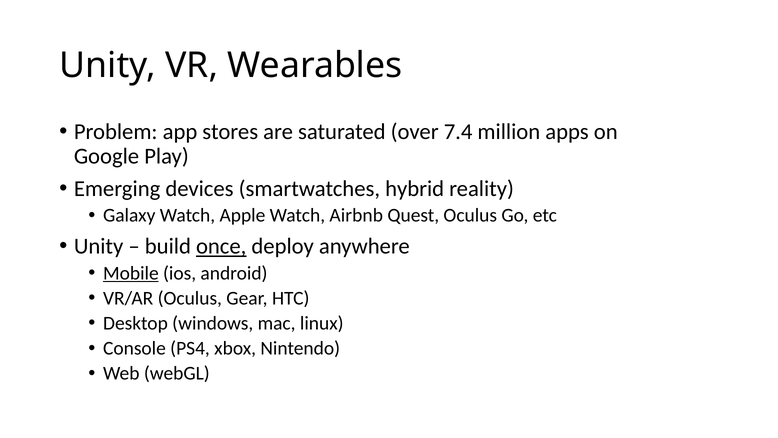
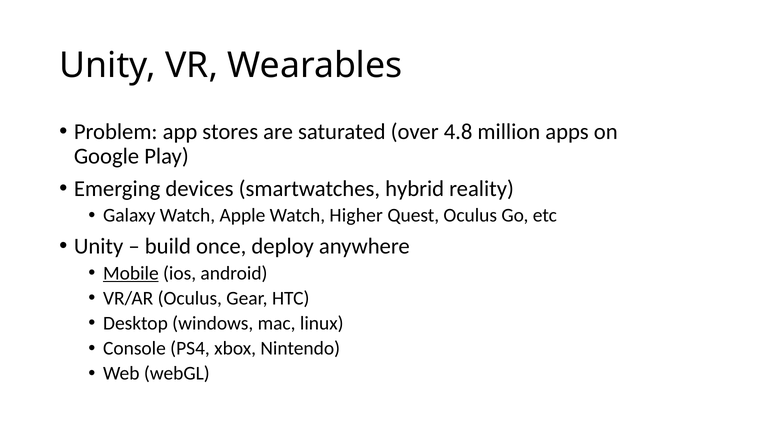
7.4: 7.4 -> 4.8
Airbnb: Airbnb -> Higher
once underline: present -> none
